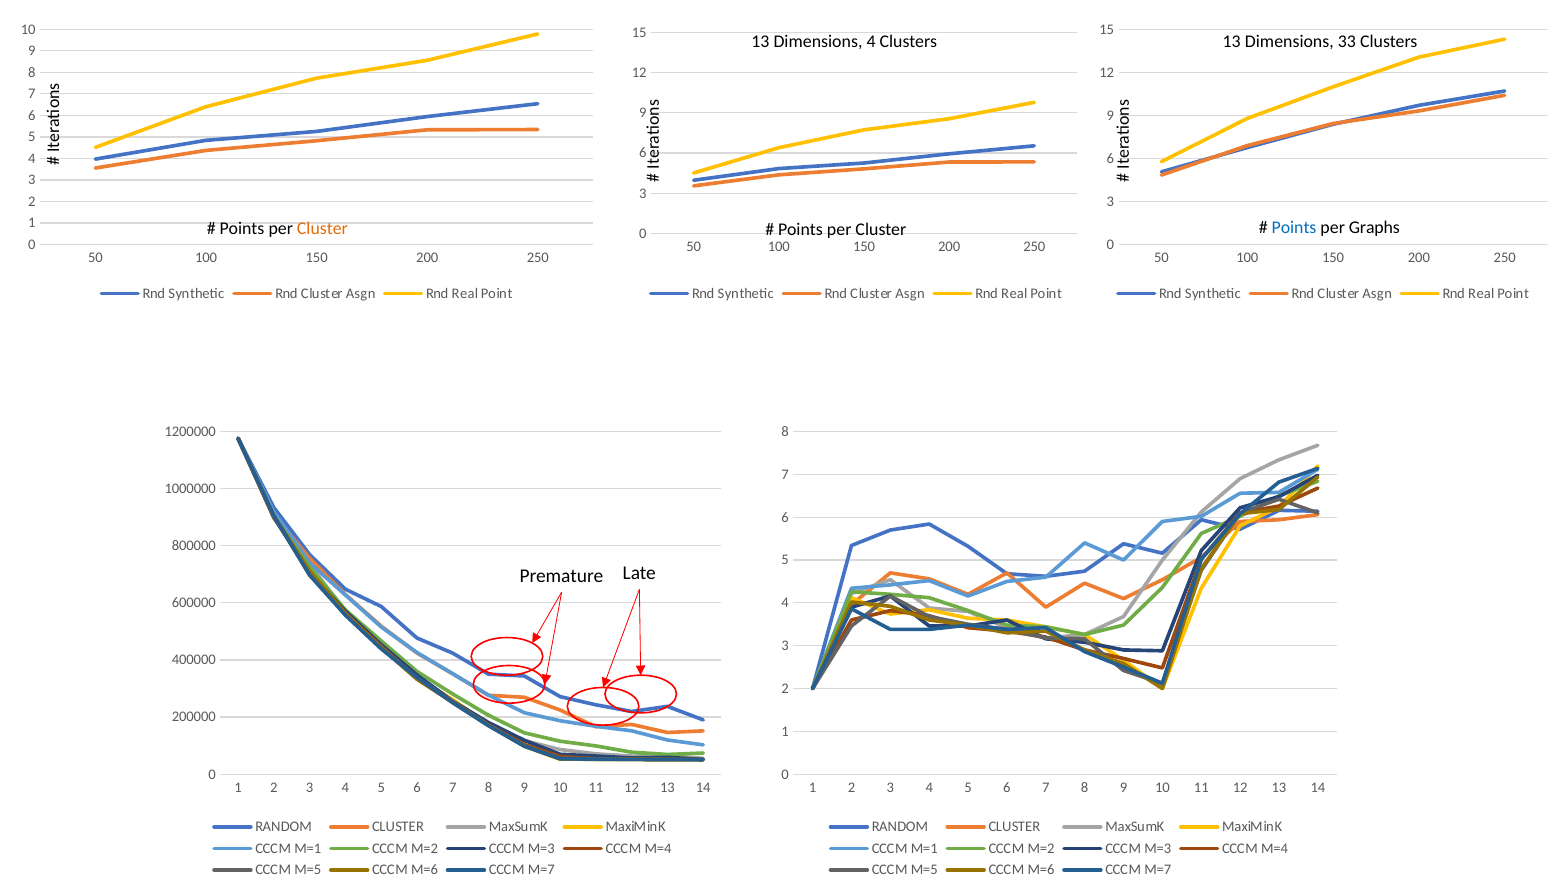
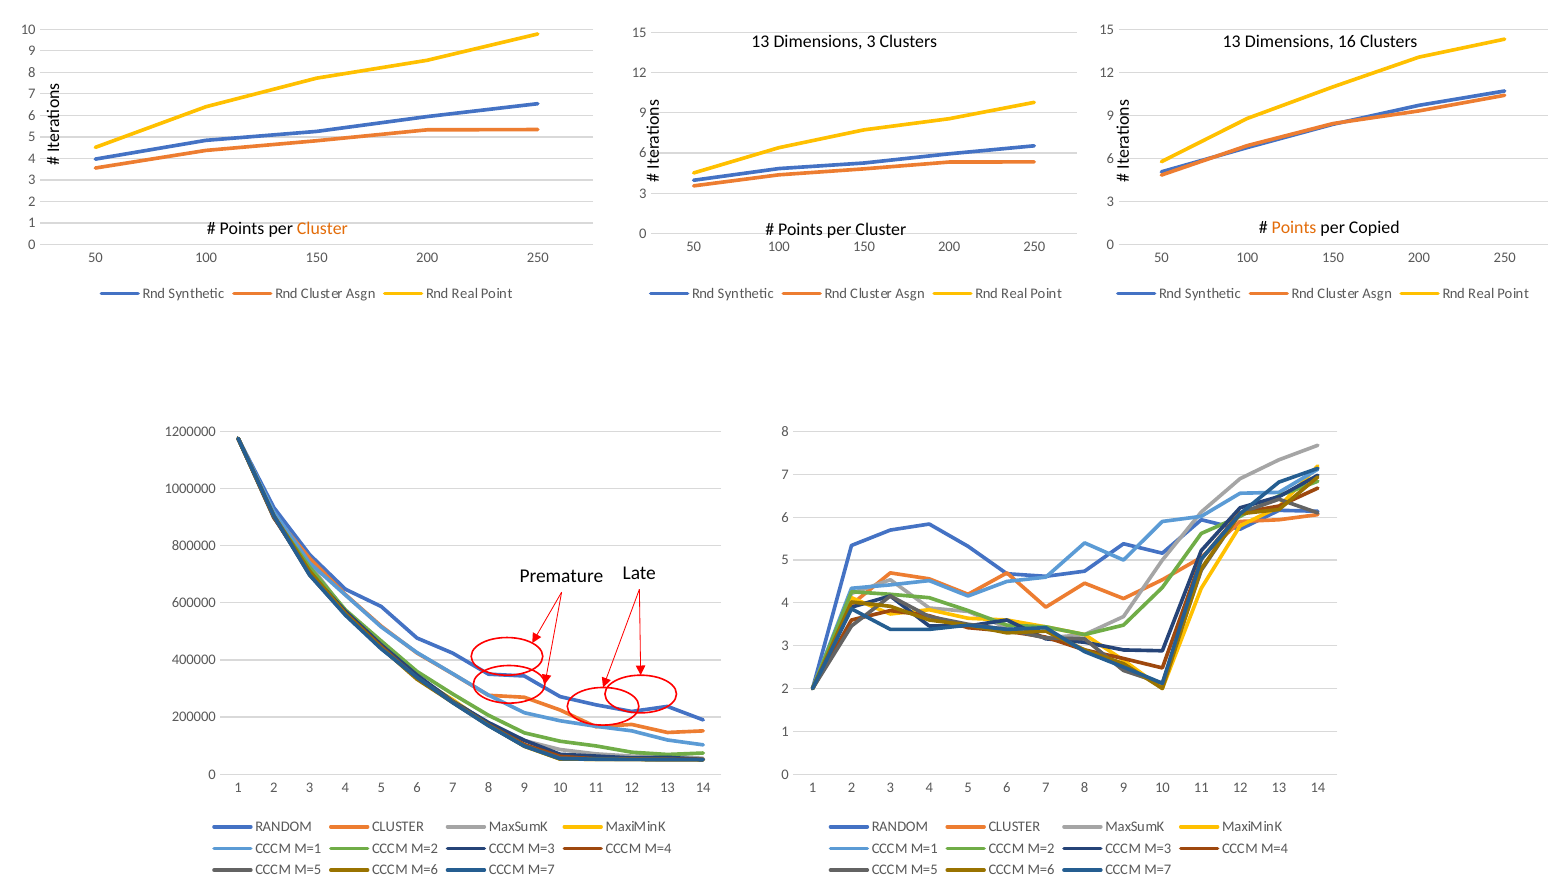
33: 33 -> 16
Dimensions 4: 4 -> 3
Points at (1294, 227) colour: blue -> orange
Graphs: Graphs -> Copied
